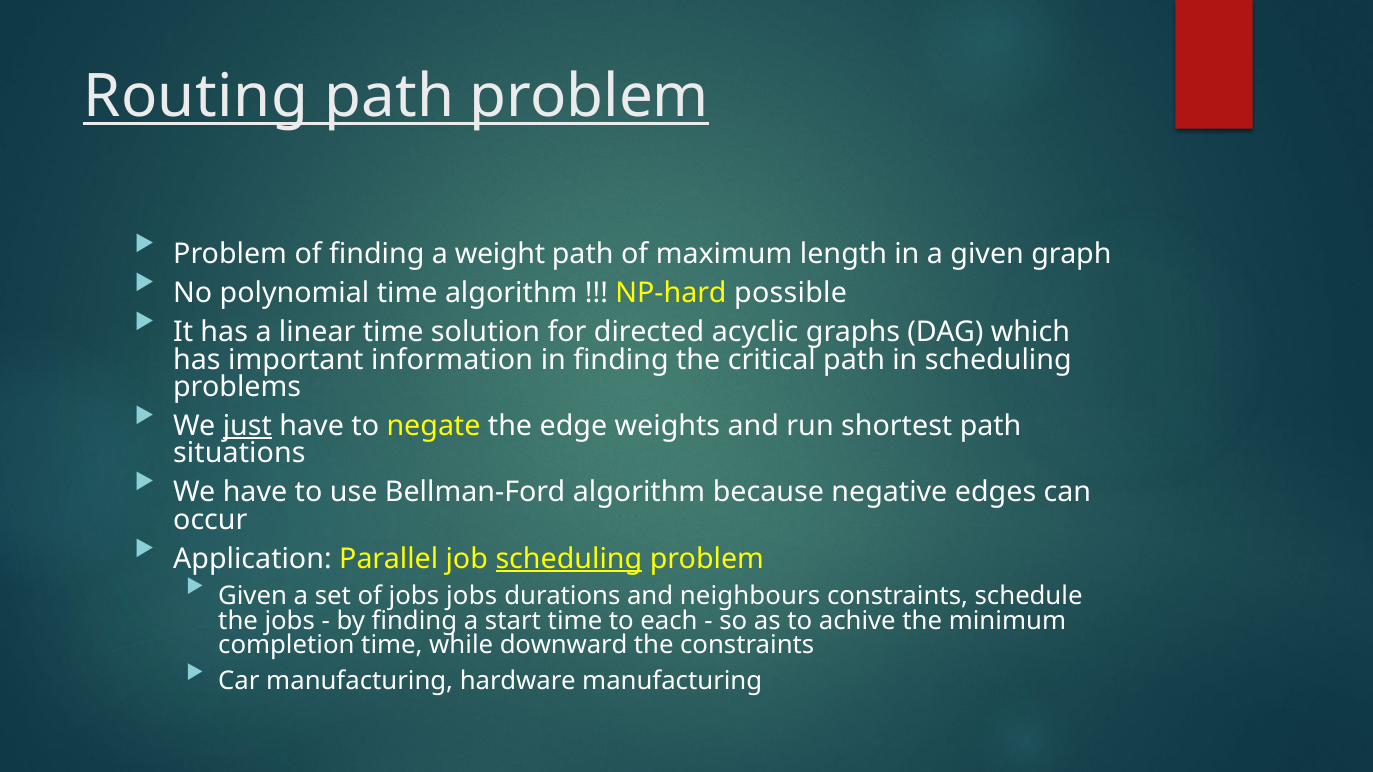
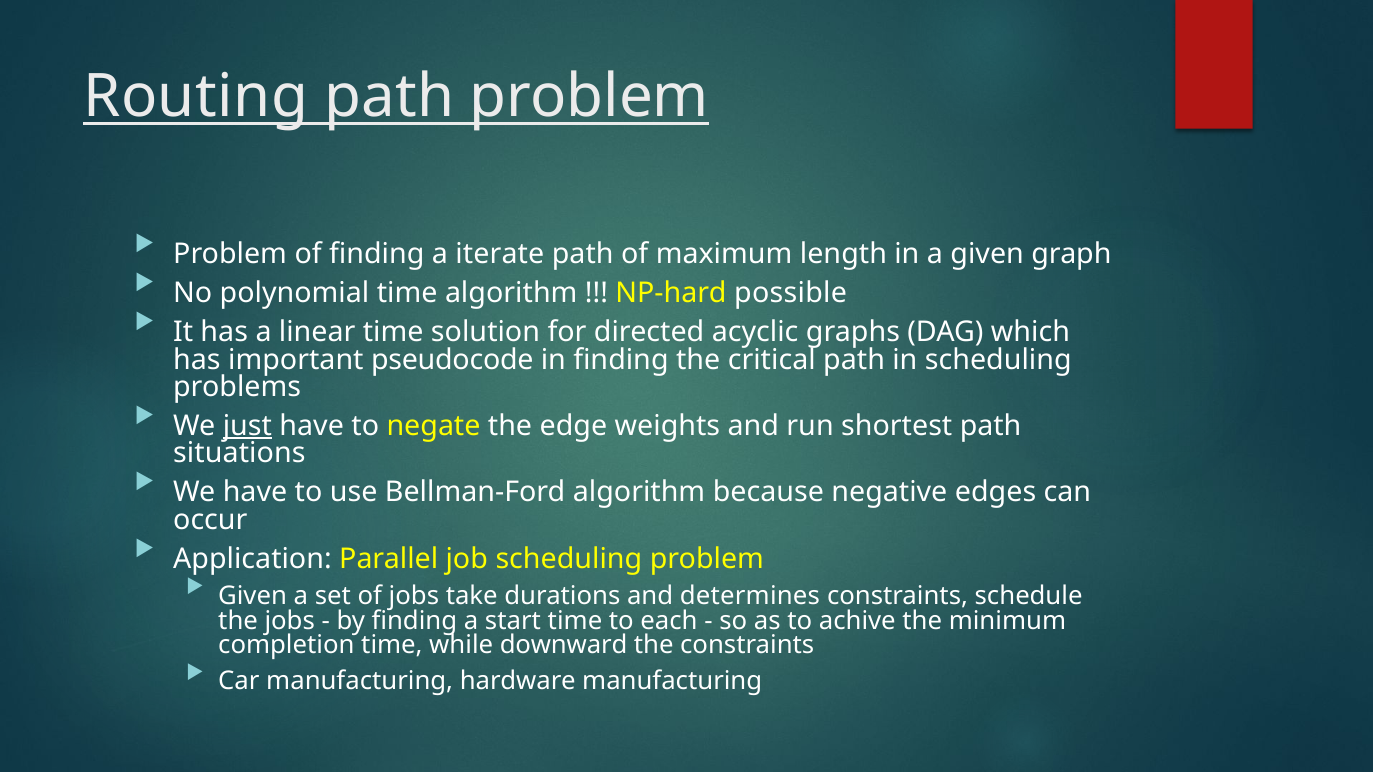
weight: weight -> iterate
information: information -> pseudocode
scheduling at (569, 559) underline: present -> none
jobs jobs: jobs -> take
neighbours: neighbours -> determines
